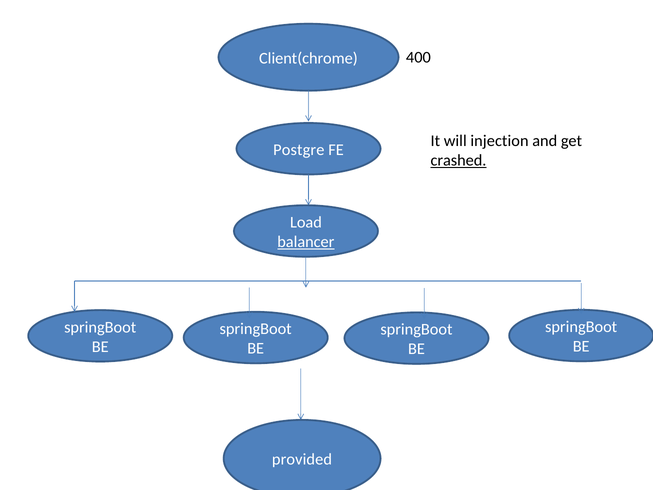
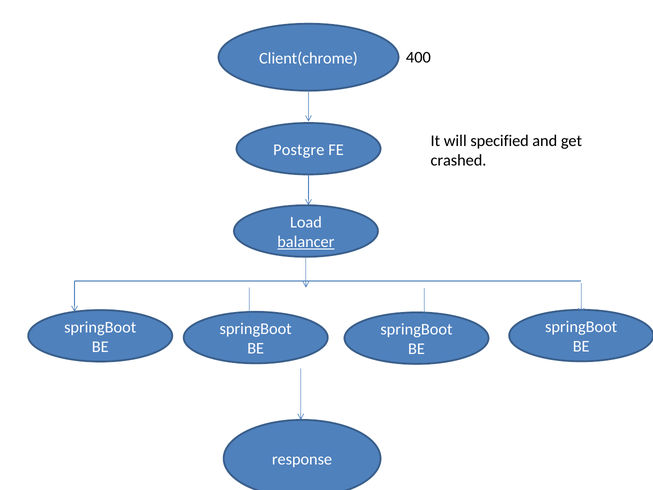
injection: injection -> specified
crashed underline: present -> none
provided: provided -> response
